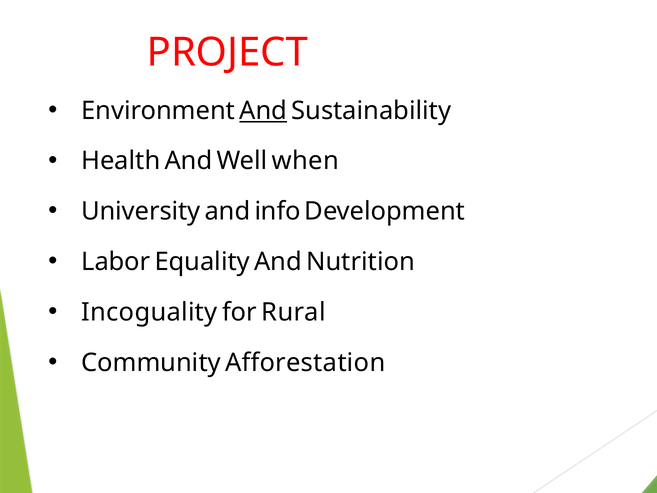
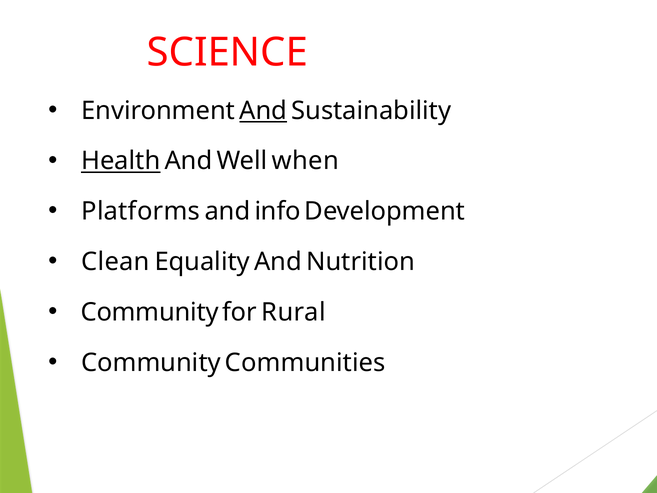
PROJECT: PROJECT -> SCIENCE
Health underline: none -> present
University: University -> Platforms
Labor: Labor -> Clean
Incoguality at (149, 312): Incoguality -> Community
Afforestation: Afforestation -> Communities
